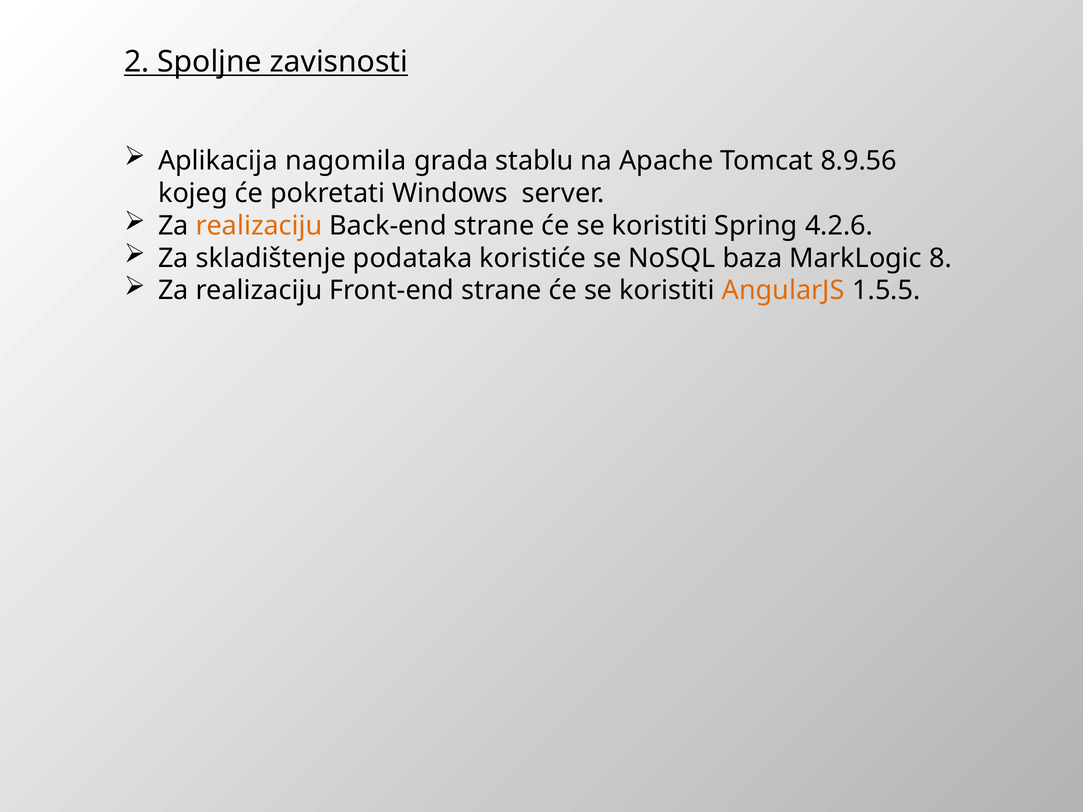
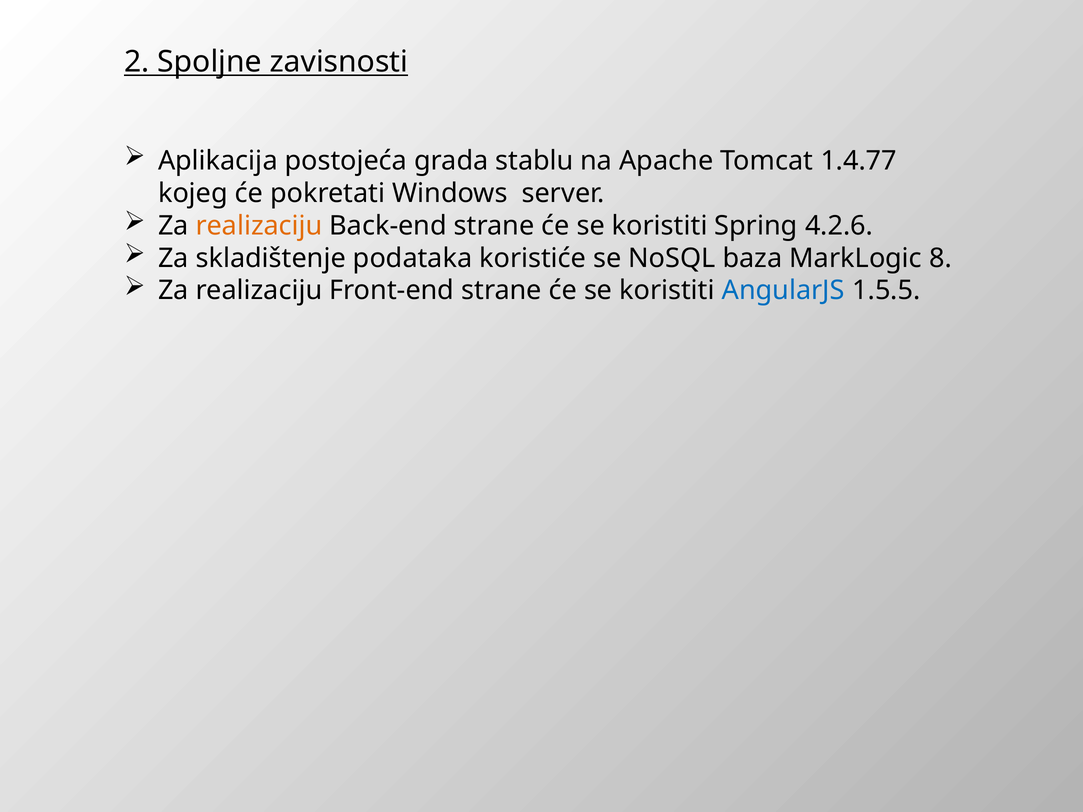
nagomila: nagomila -> postojeća
8.9.56: 8.9.56 -> 1.4.77
AngularJS colour: orange -> blue
